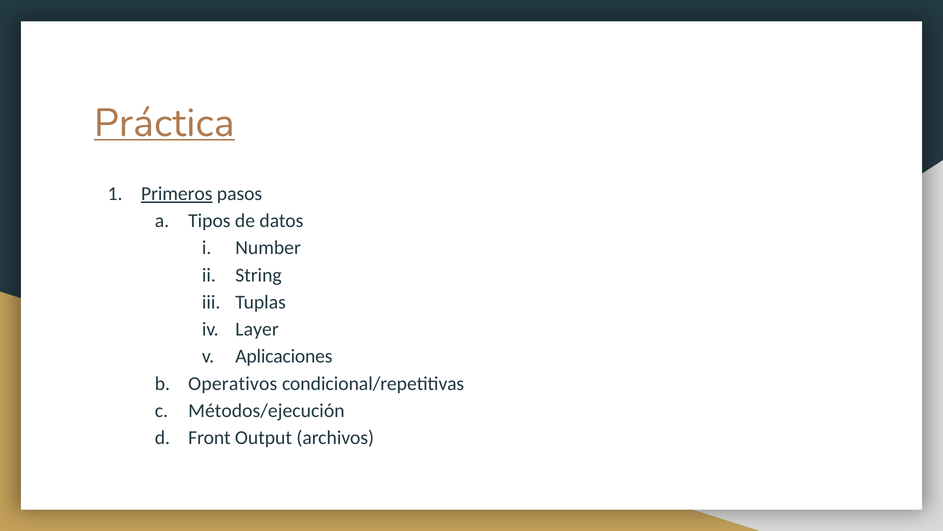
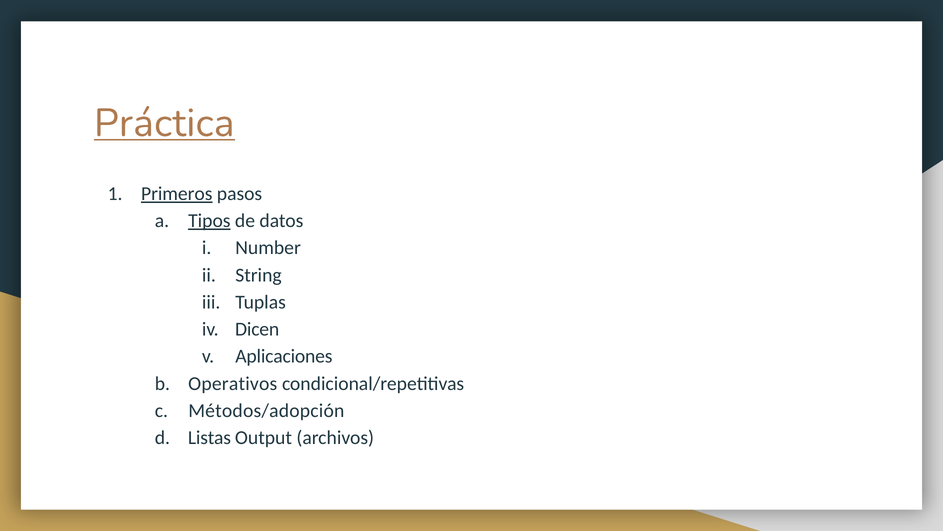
Tipos underline: none -> present
Layer: Layer -> Dicen
Métodos/ejecución: Métodos/ejecución -> Métodos/adopción
Front: Front -> Listas
